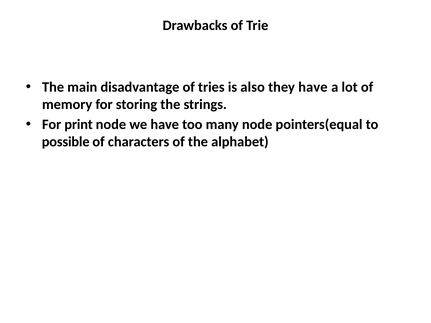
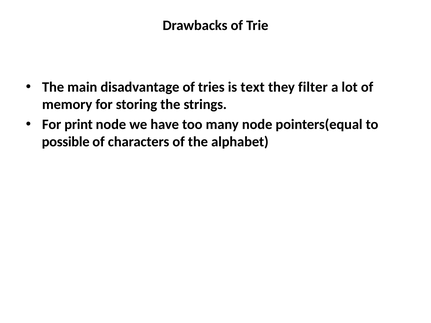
also: also -> text
they have: have -> filter
